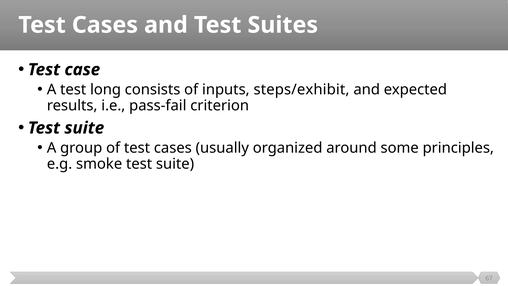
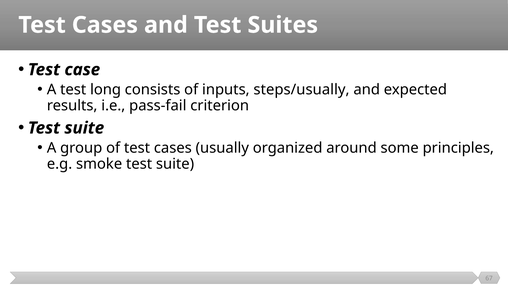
steps/exhibit: steps/exhibit -> steps/usually
